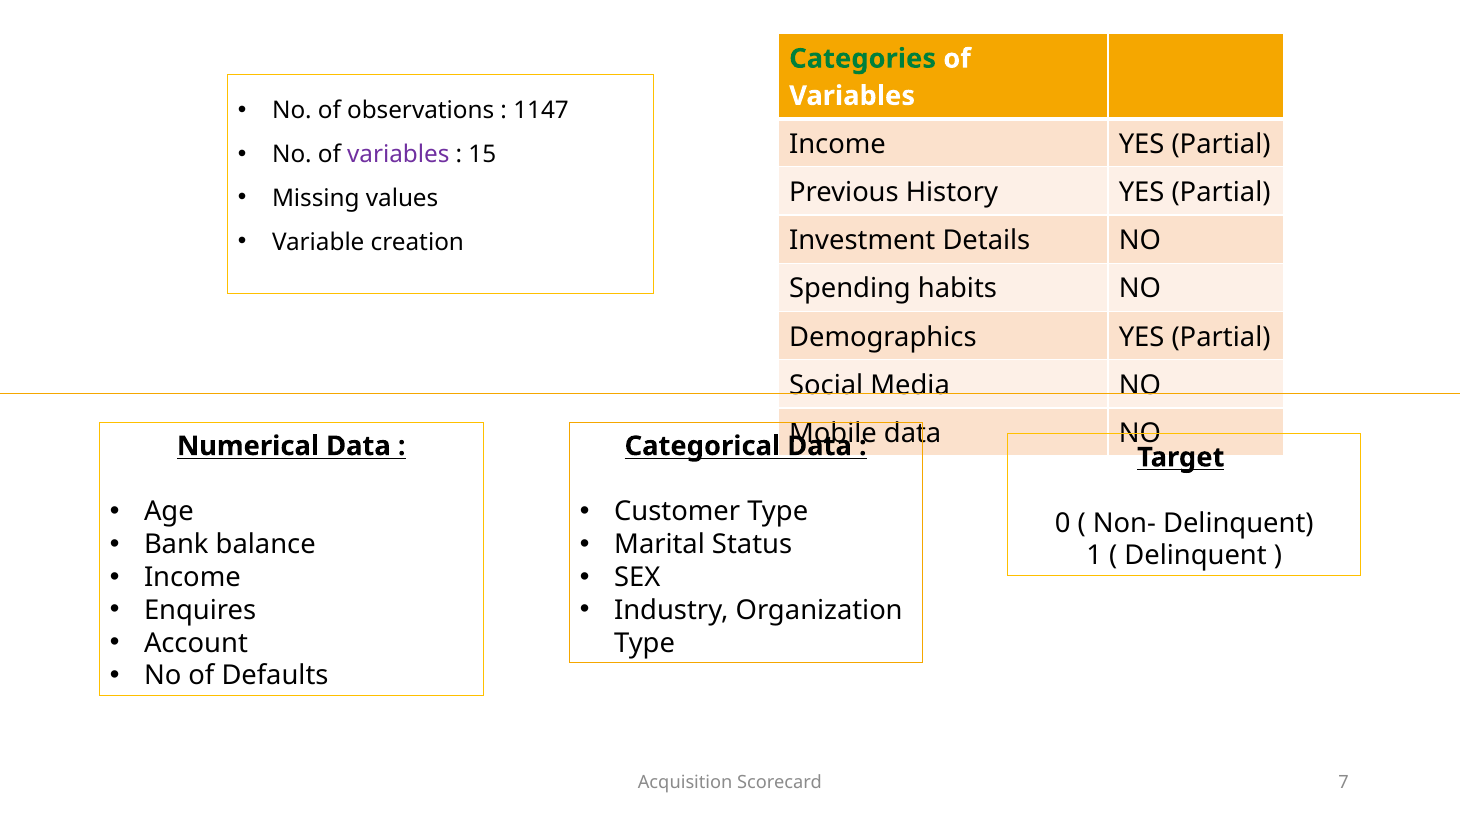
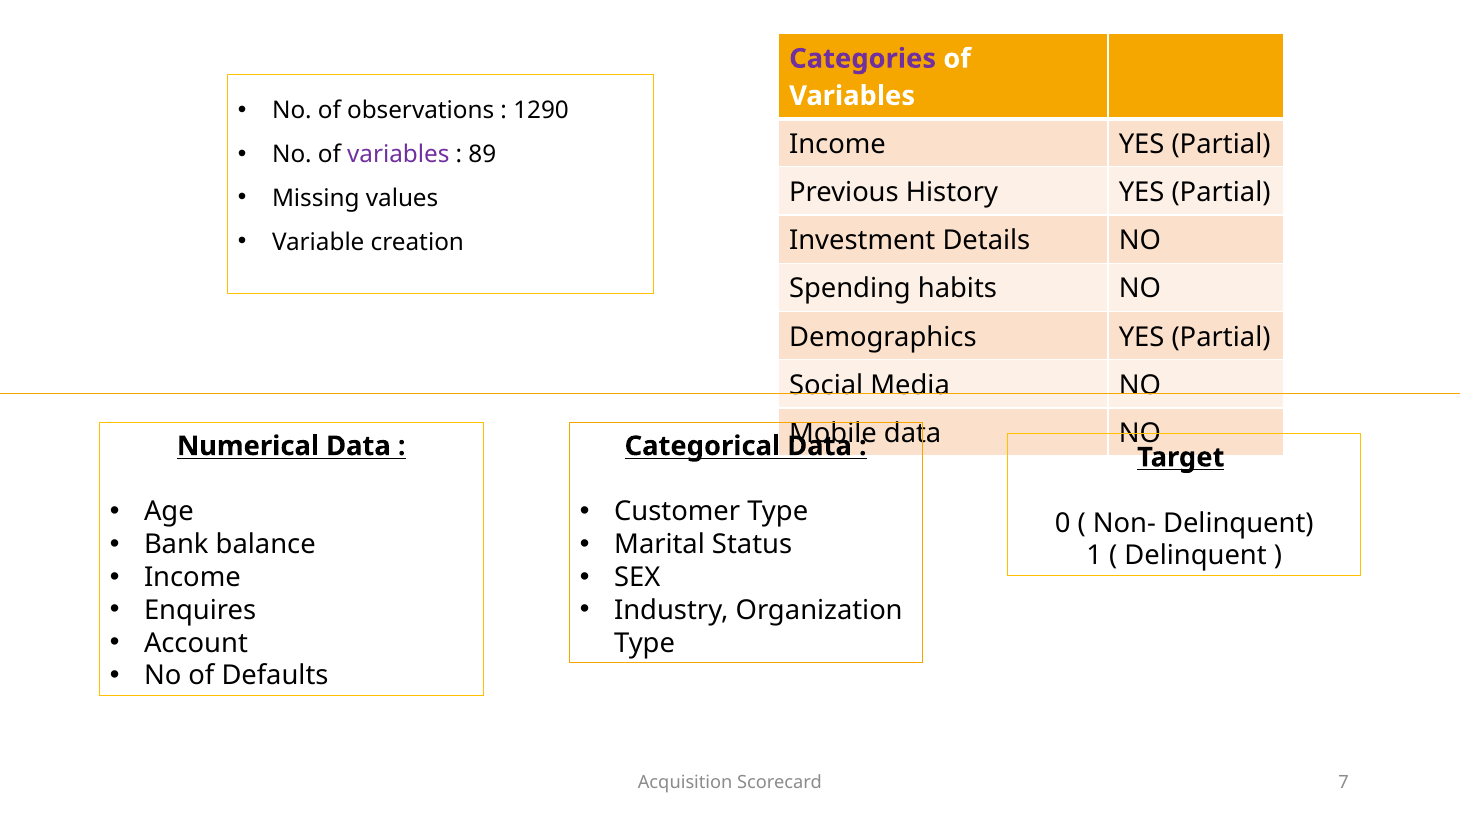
Categories colour: green -> purple
1147: 1147 -> 1290
15: 15 -> 89
